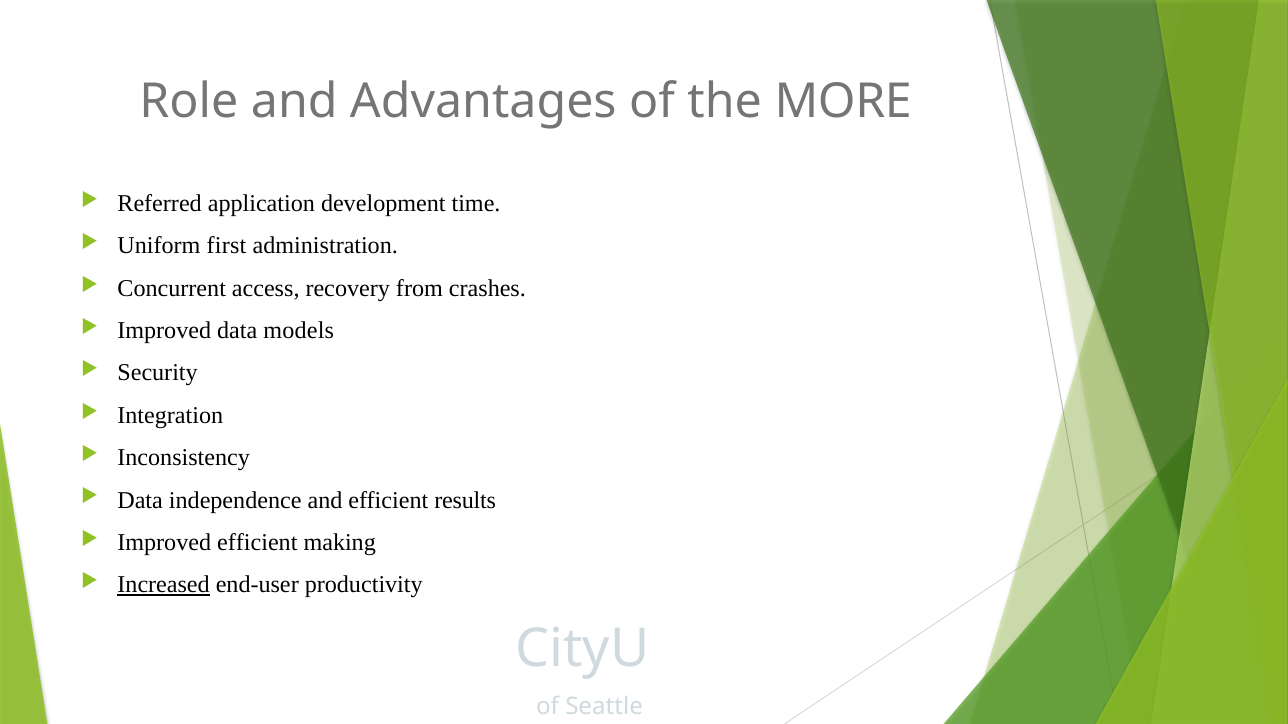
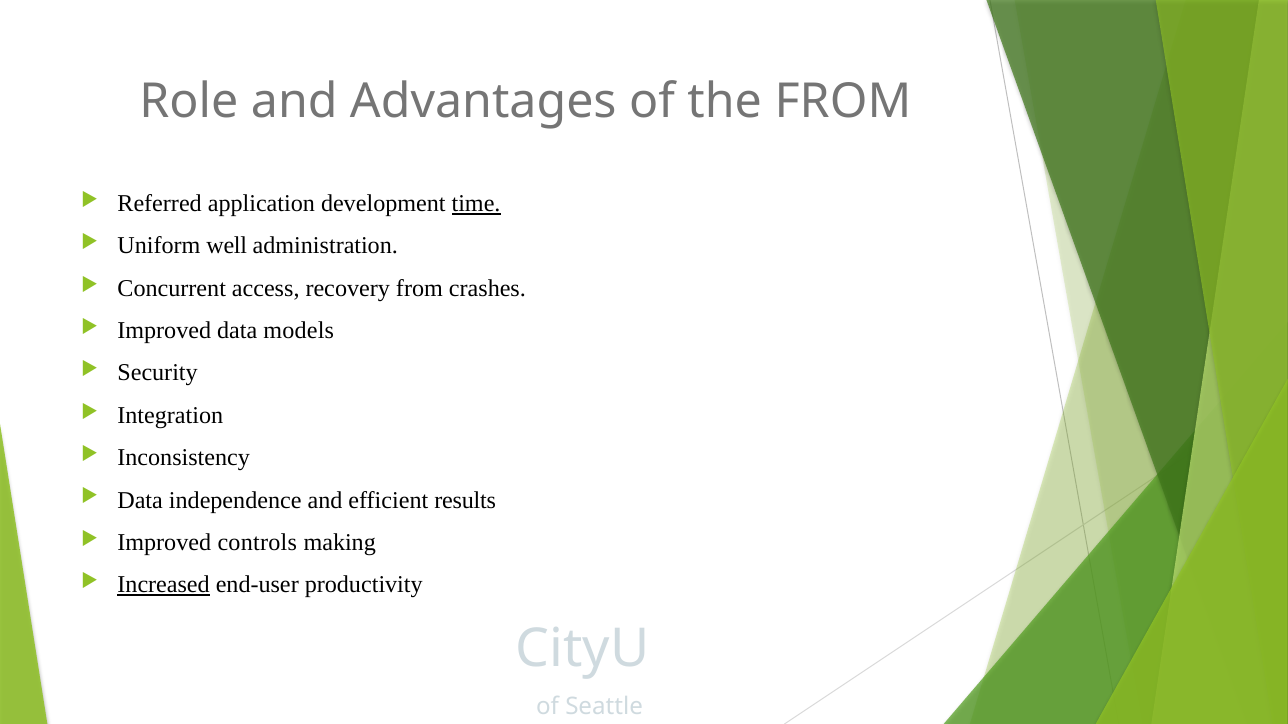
the MORE: MORE -> FROM
time underline: none -> present
first: first -> well
Improved efficient: efficient -> controls
